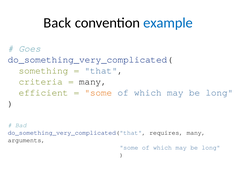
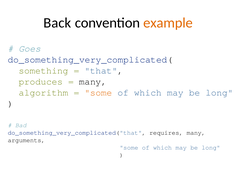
example colour: blue -> orange
criteria: criteria -> produces
efficient: efficient -> algorithm
